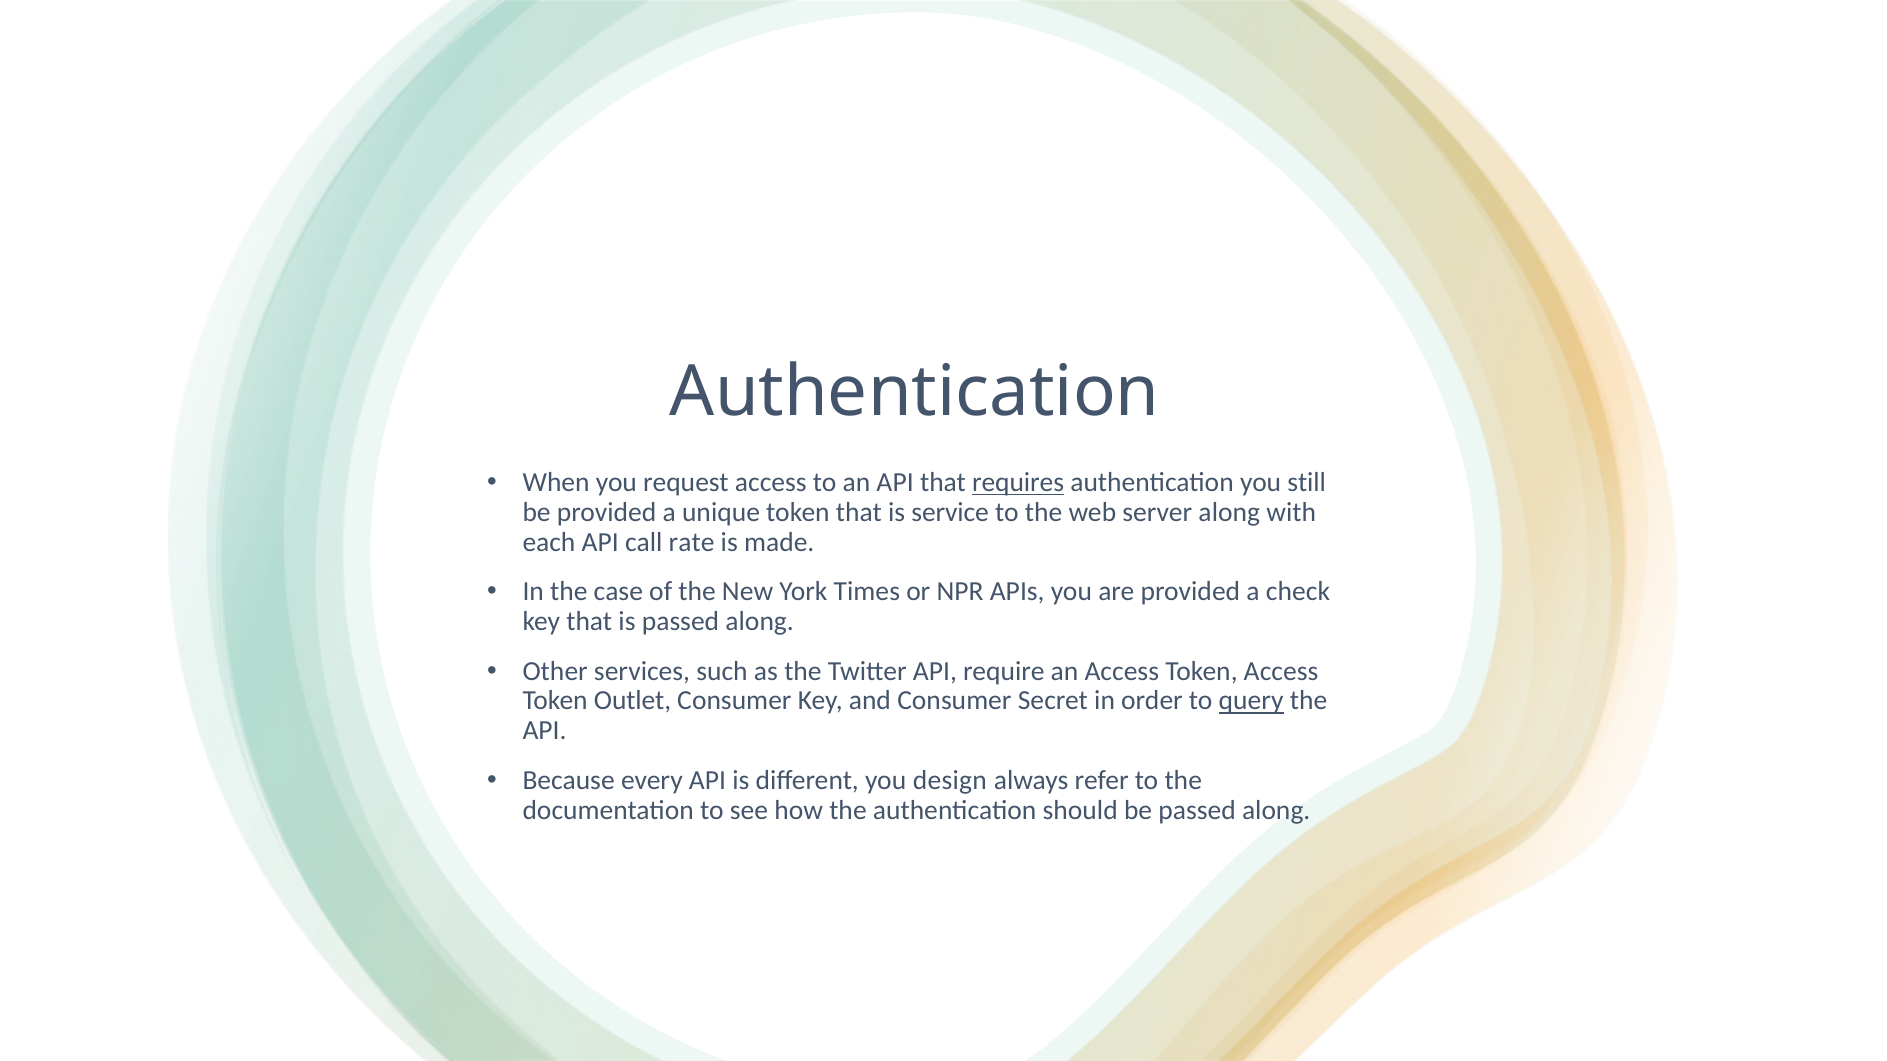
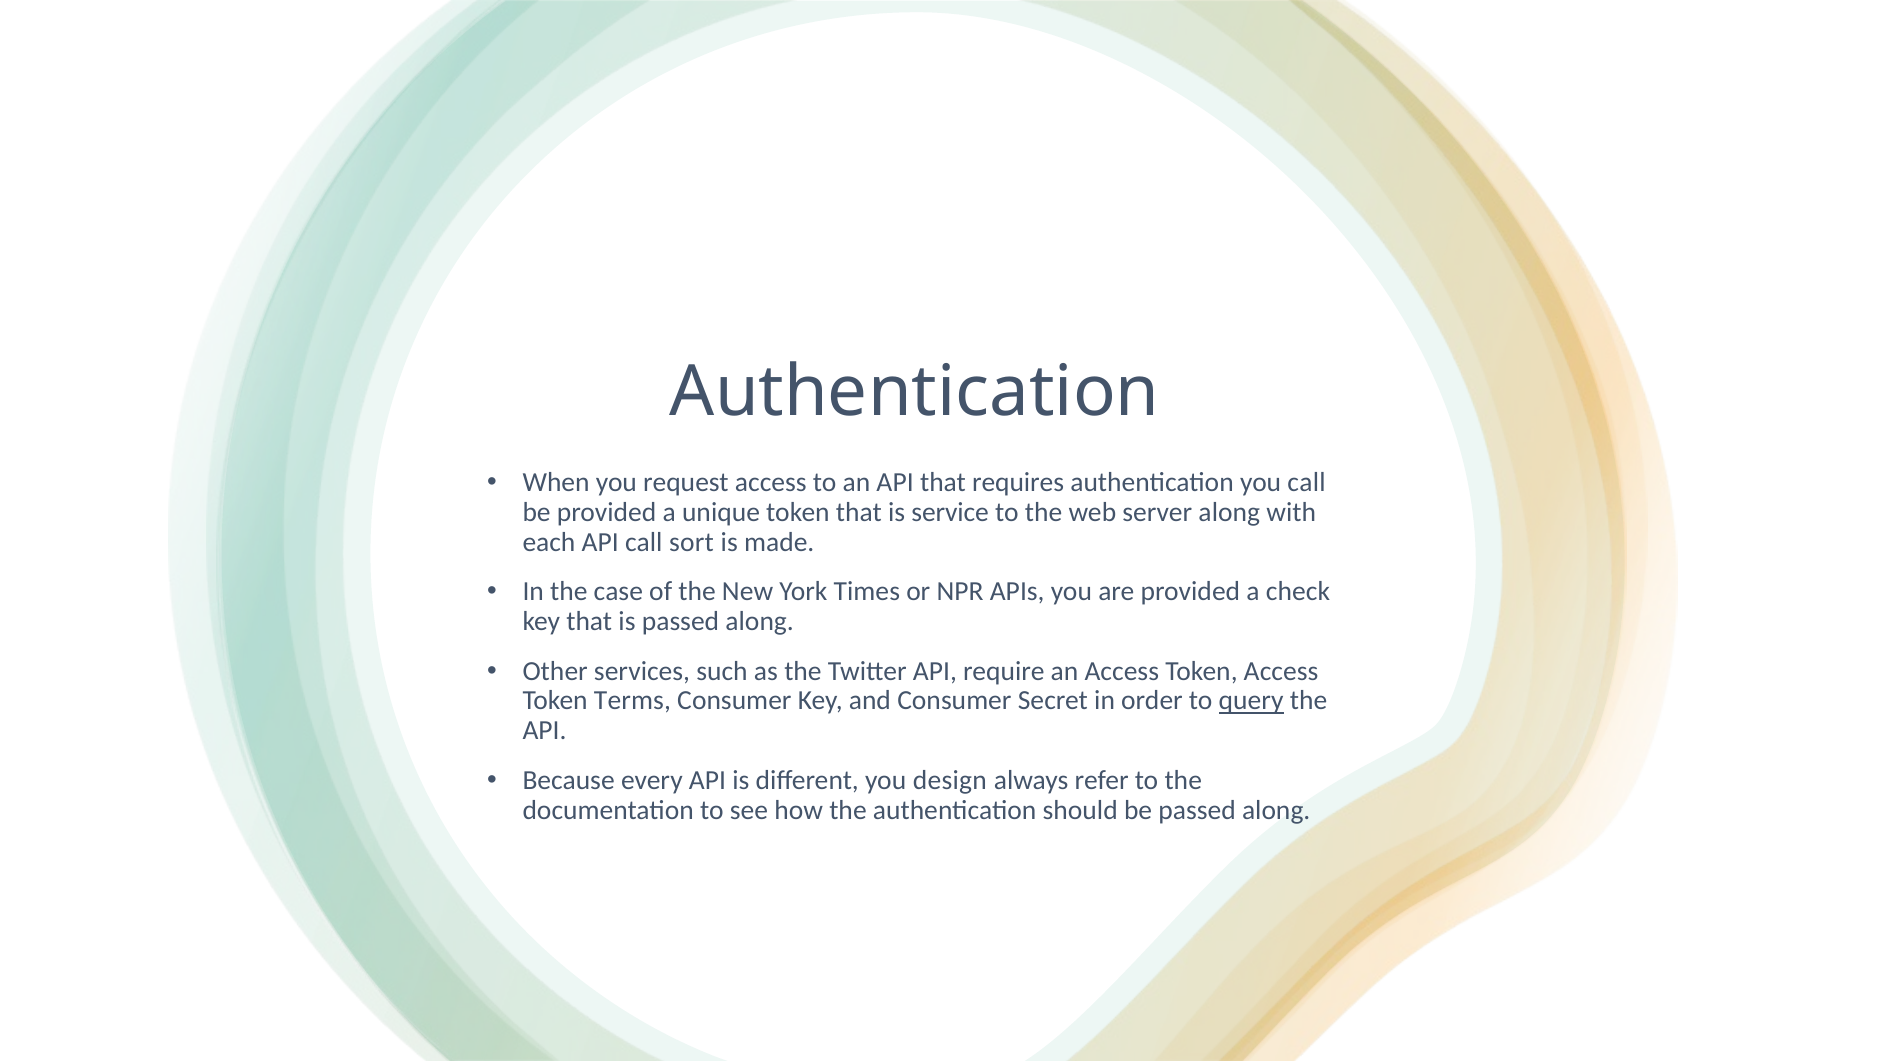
requires underline: present -> none
you still: still -> call
rate: rate -> sort
Outlet: Outlet -> Terms
